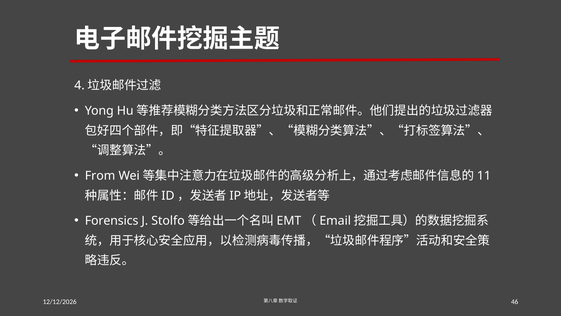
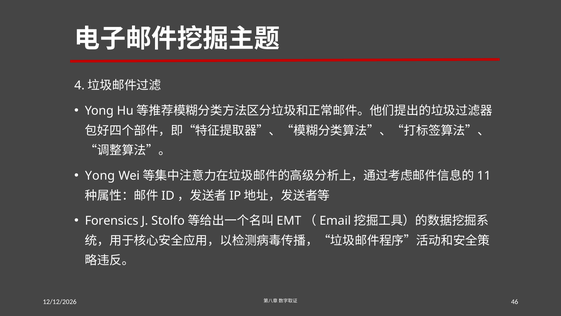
From at (100, 175): From -> Yong
